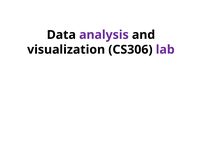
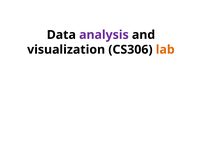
lab colour: purple -> orange
